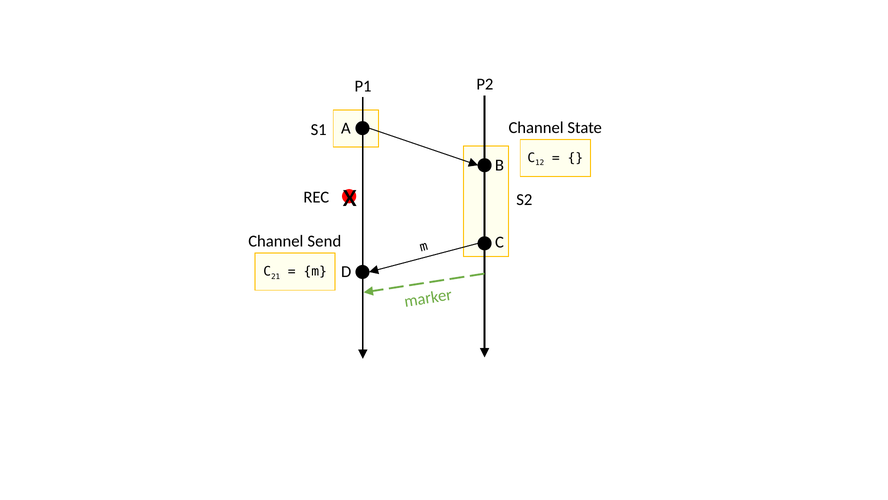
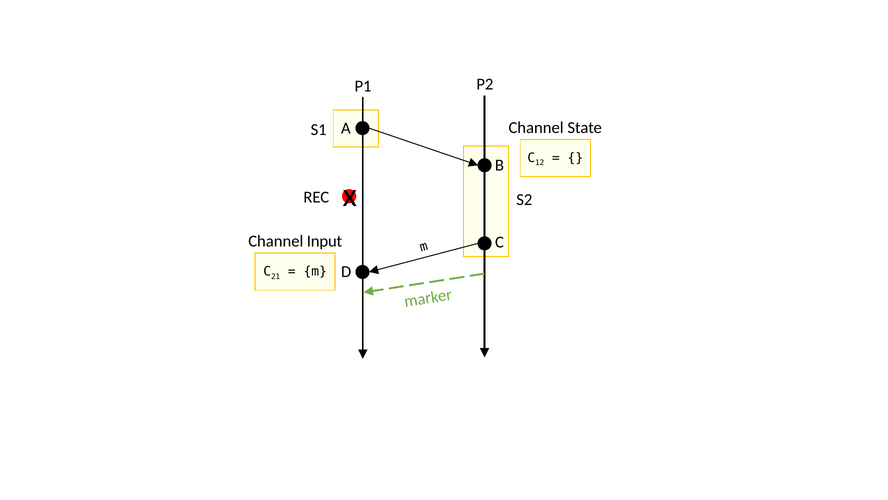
Send: Send -> Input
